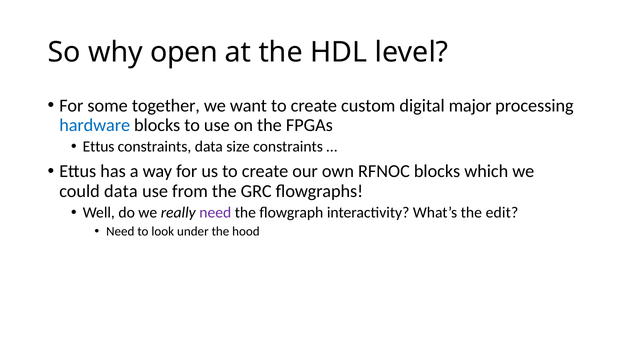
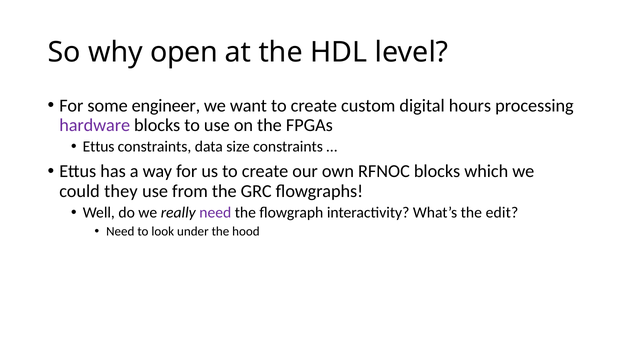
together: together -> engineer
major: major -> hours
hardware colour: blue -> purple
could data: data -> they
